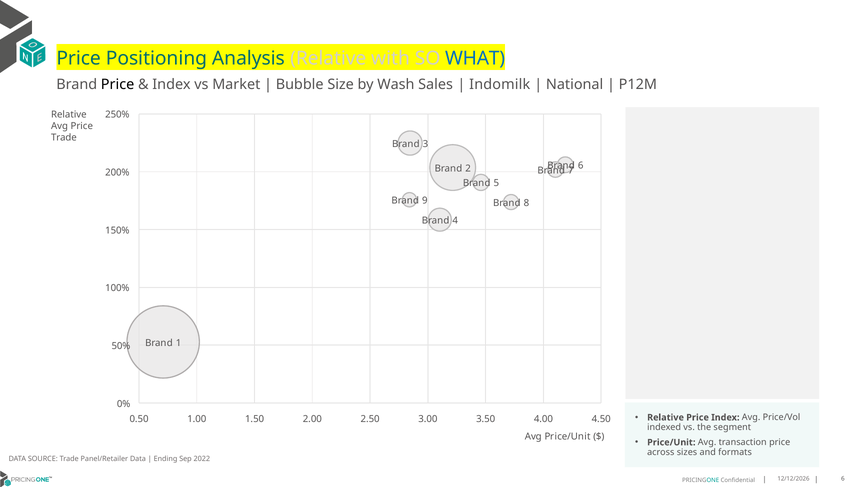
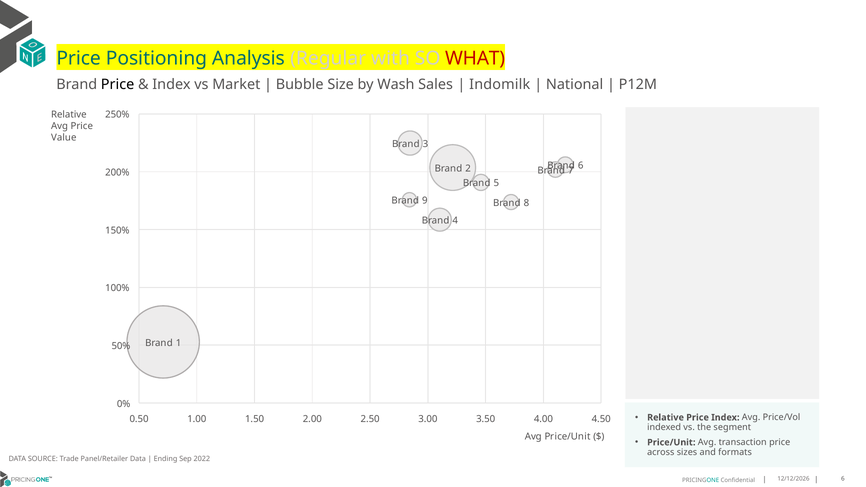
Analysis Relative: Relative -> Regular
WHAT colour: blue -> red
Trade at (64, 138): Trade -> Value
